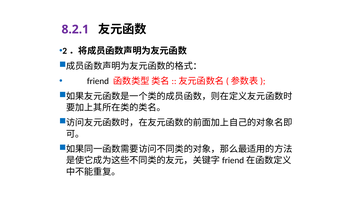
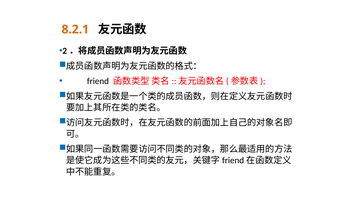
8.2.1 colour: purple -> orange
